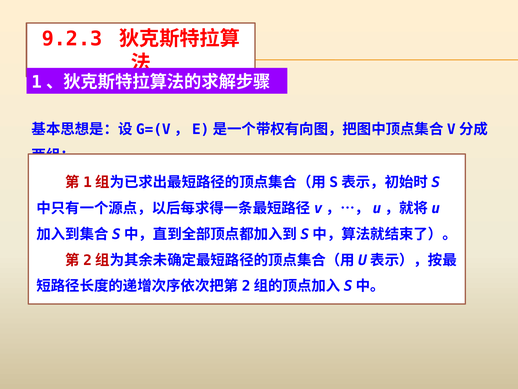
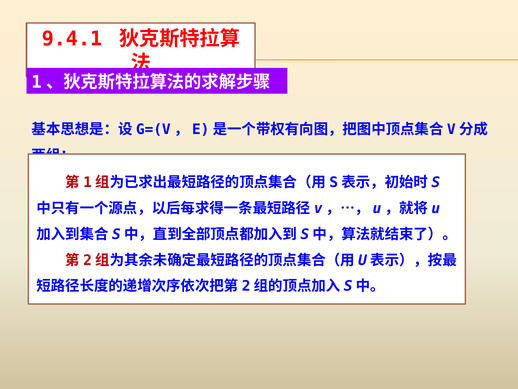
9.2.3: 9.2.3 -> 9.4.1
